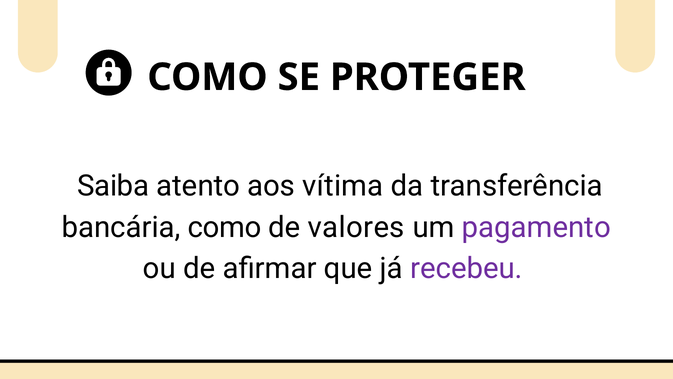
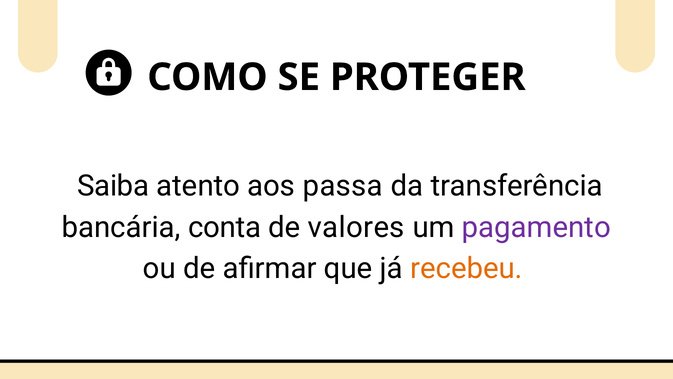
vítima: vítima -> passa
bancária como: como -> conta
recebeu colour: purple -> orange
